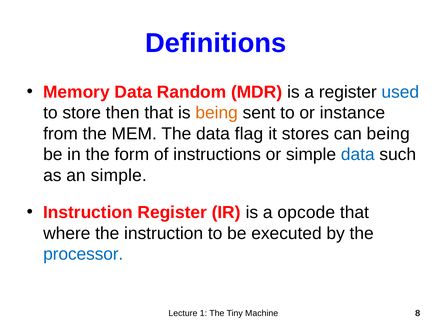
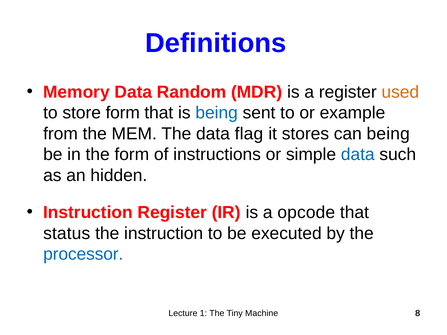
used colour: blue -> orange
store then: then -> form
being at (217, 113) colour: orange -> blue
instance: instance -> example
an simple: simple -> hidden
where: where -> status
